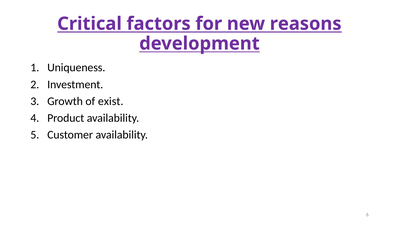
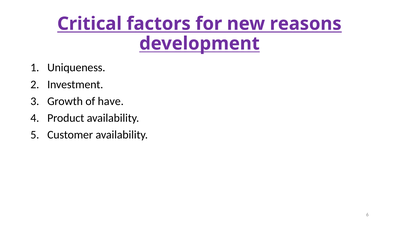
exist: exist -> have
